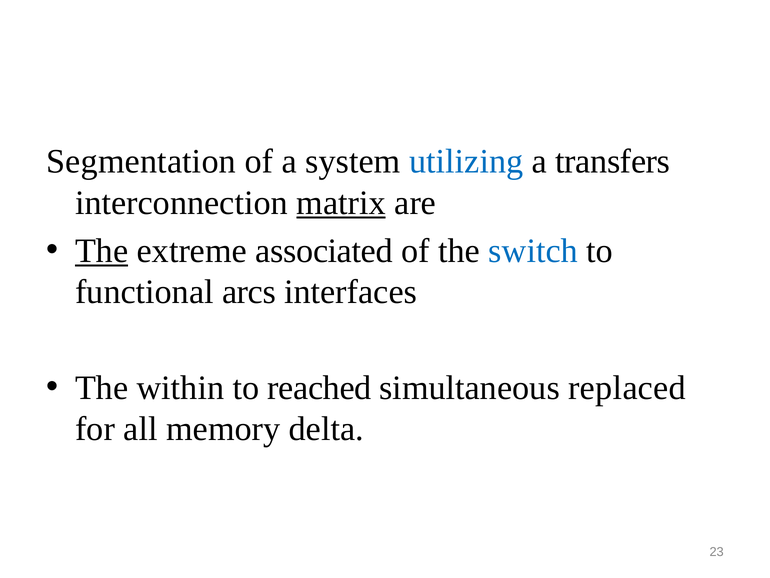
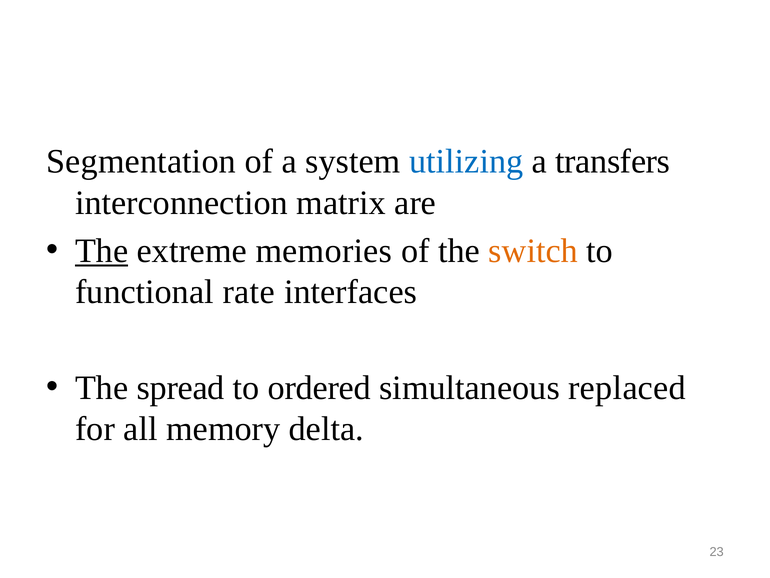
matrix underline: present -> none
associated: associated -> memories
switch colour: blue -> orange
arcs: arcs -> rate
within: within -> spread
reached: reached -> ordered
